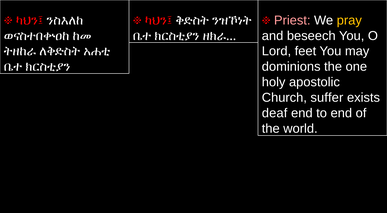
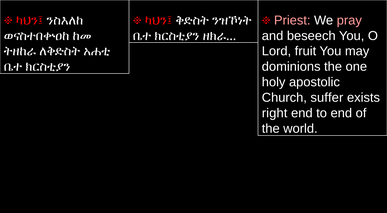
pray colour: yellow -> pink
feet: feet -> fruit
deaf: deaf -> right
